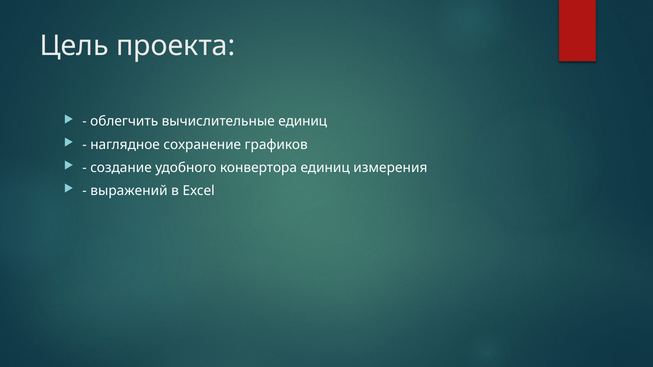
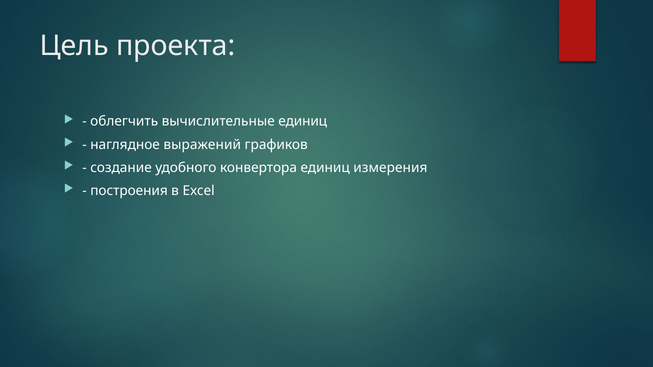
сохранение: сохранение -> выражений
выражений: выражений -> построения
